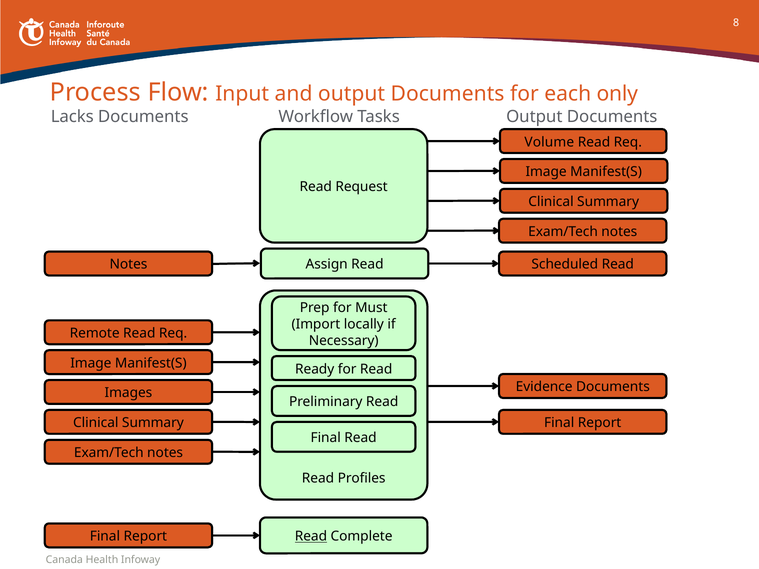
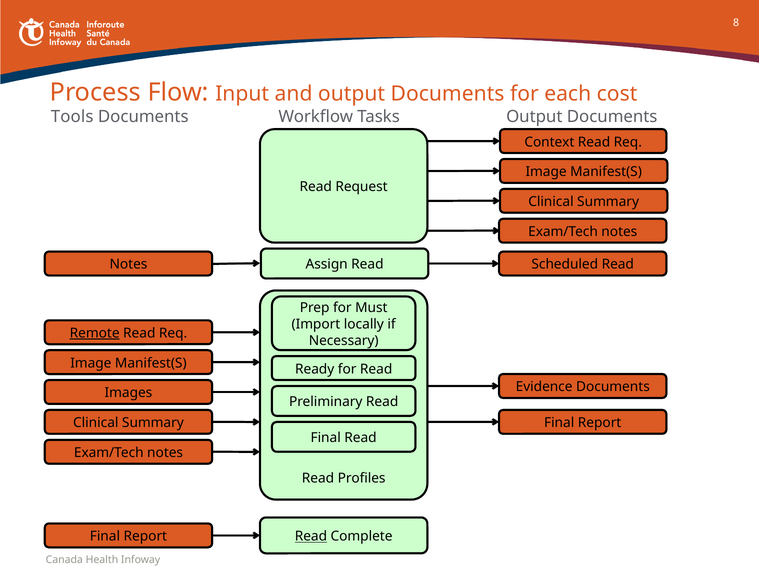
only: only -> cost
Lacks: Lacks -> Tools
Volume: Volume -> Context
Remote underline: none -> present
